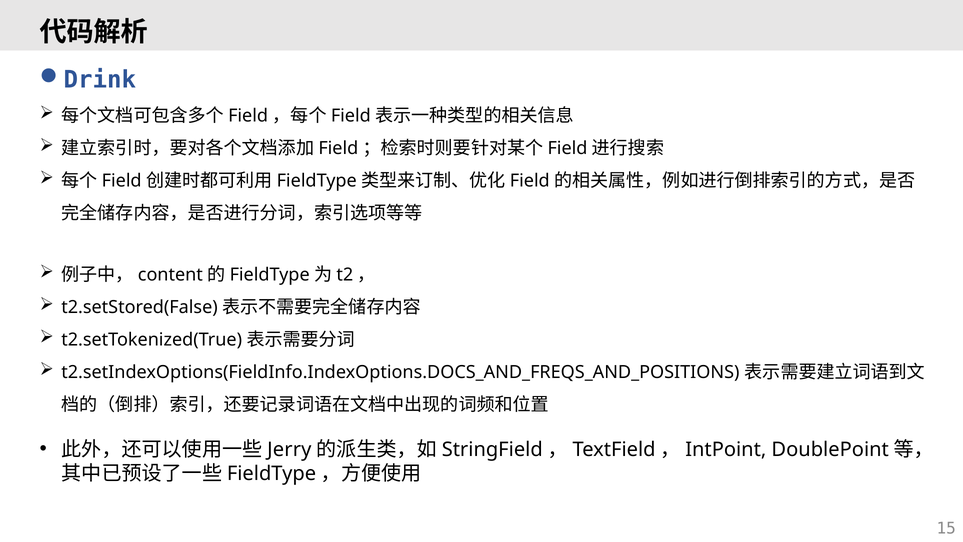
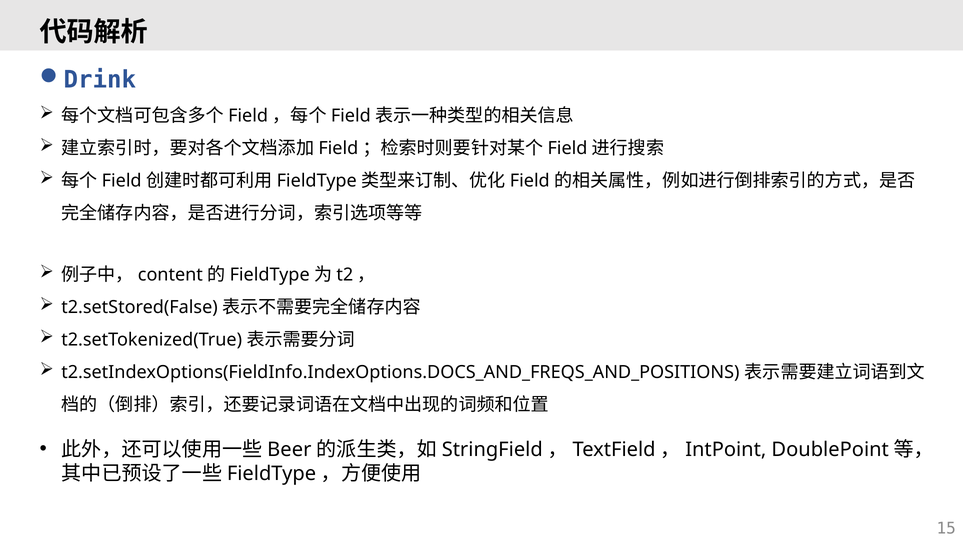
Jerry: Jerry -> Beer
